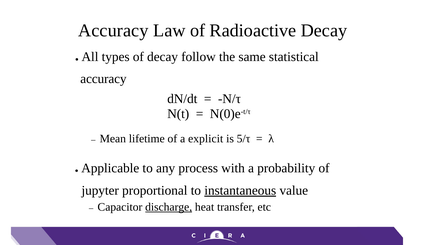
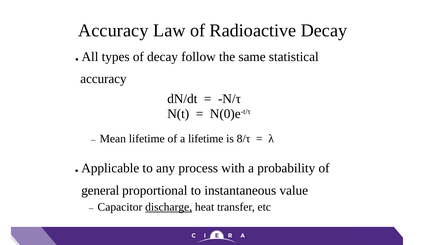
a explicit: explicit -> lifetime
5/τ: 5/τ -> 8/τ
jupyter: jupyter -> general
instantaneous underline: present -> none
